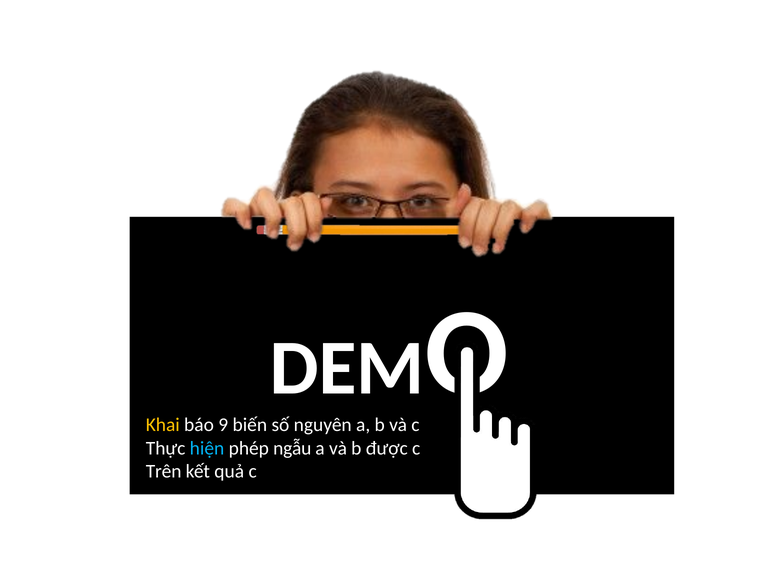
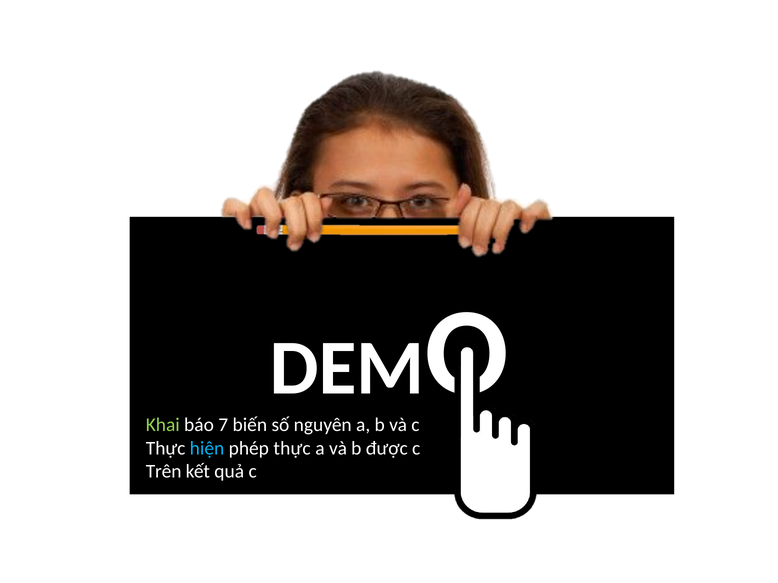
Khai colour: yellow -> light green
9: 9 -> 7
phép ngẫu: ngẫu -> thực
